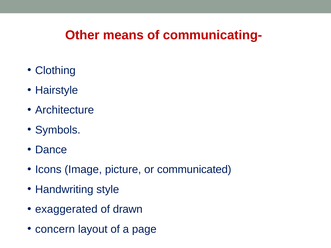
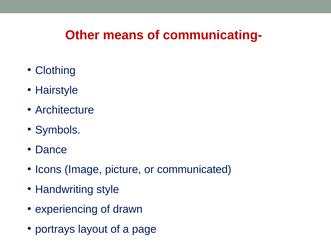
exaggerated: exaggerated -> experiencing
concern: concern -> portrays
